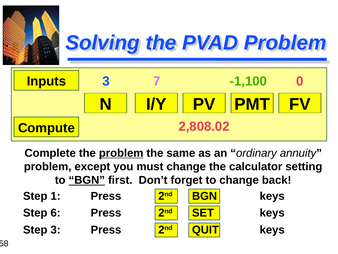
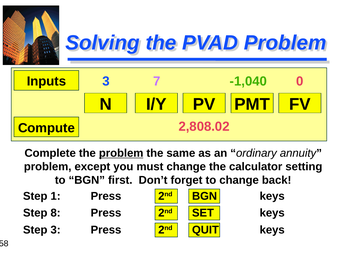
-1,100: -1,100 -> -1,040
BGN at (87, 180) underline: present -> none
6: 6 -> 8
